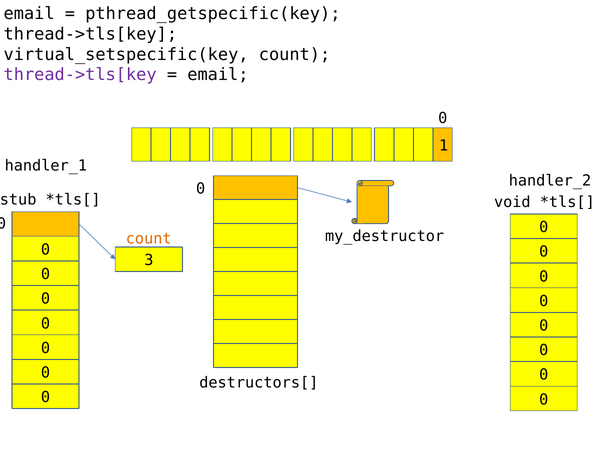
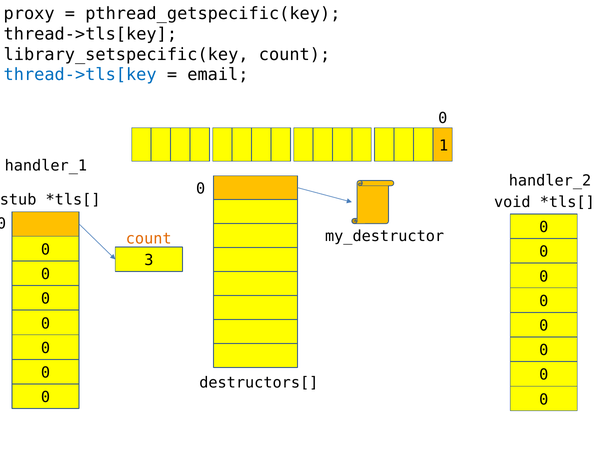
email at (29, 14): email -> proxy
virtual_setspecific(key: virtual_setspecific(key -> library_setspecific(key
thread->tls[key at (80, 75) colour: purple -> blue
